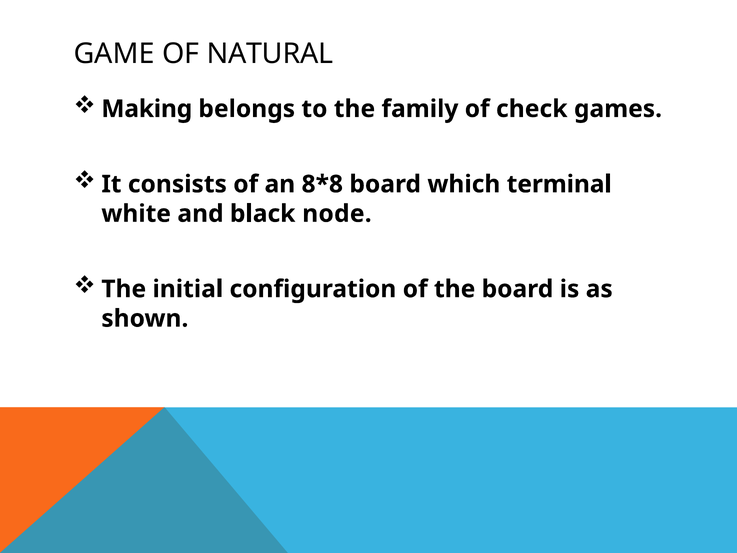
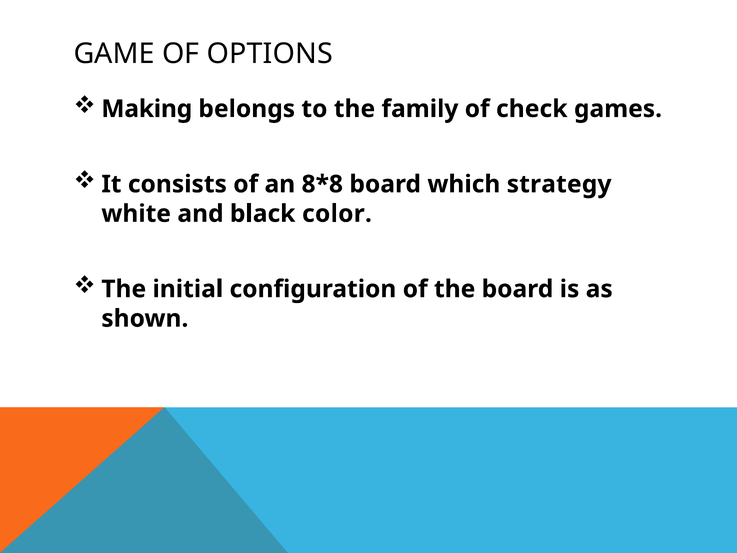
NATURAL: NATURAL -> OPTIONS
terminal: terminal -> strategy
node: node -> color
